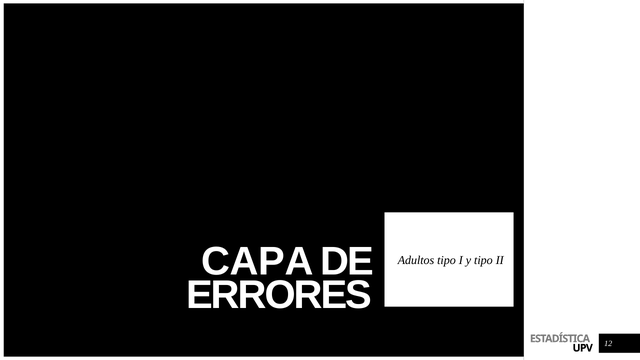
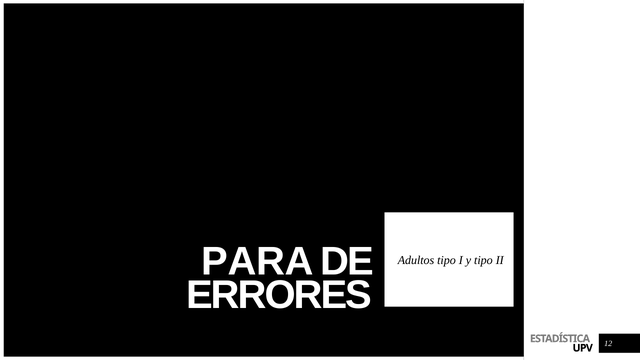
CAPA: CAPA -> PARA
